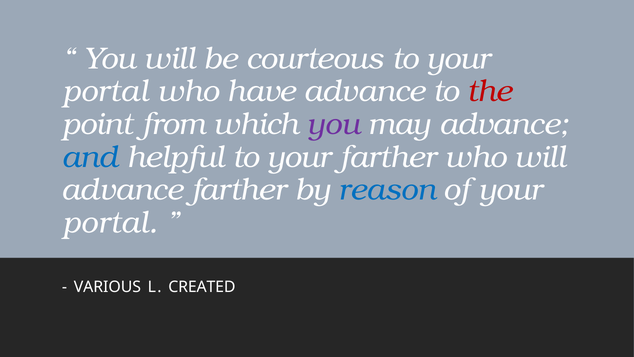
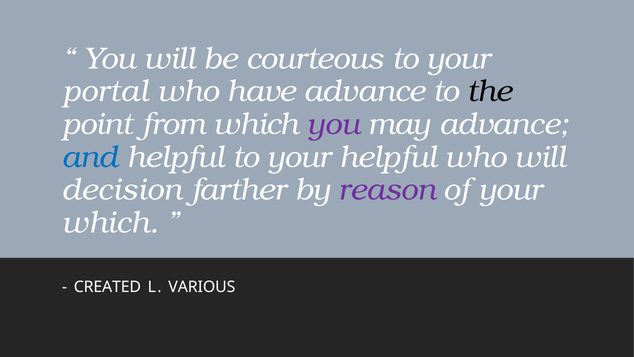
the colour: red -> black
your farther: farther -> helpful
advance at (122, 190): advance -> decision
reason colour: blue -> purple
portal at (110, 223): portal -> which
VARIOUS: VARIOUS -> CREATED
CREATED: CREATED -> VARIOUS
